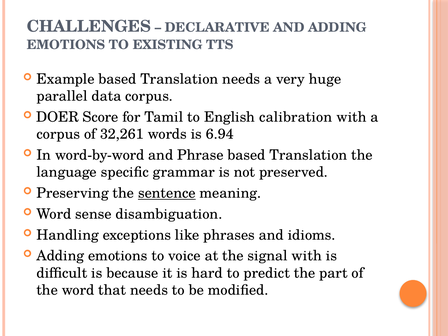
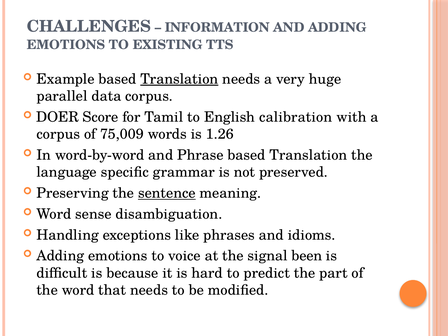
DECLARATIVE: DECLARATIVE -> INFORMATION
Translation at (179, 79) underline: none -> present
32,261: 32,261 -> 75,009
6.94: 6.94 -> 1.26
signal with: with -> been
